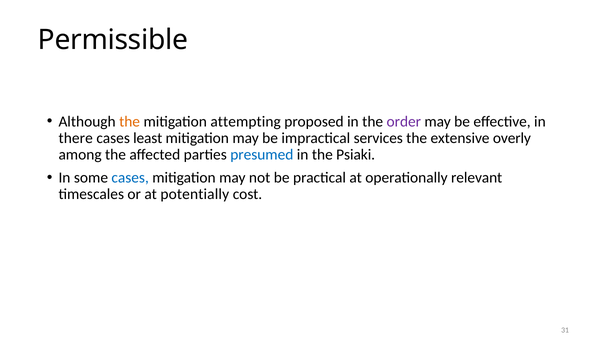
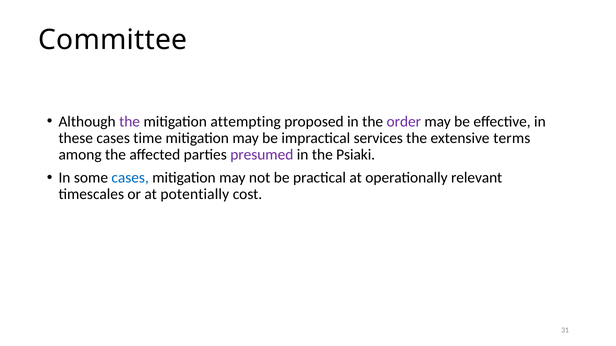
Permissible: Permissible -> Committee
the at (130, 122) colour: orange -> purple
there: there -> these
least: least -> time
overly: overly -> terms
presumed colour: blue -> purple
